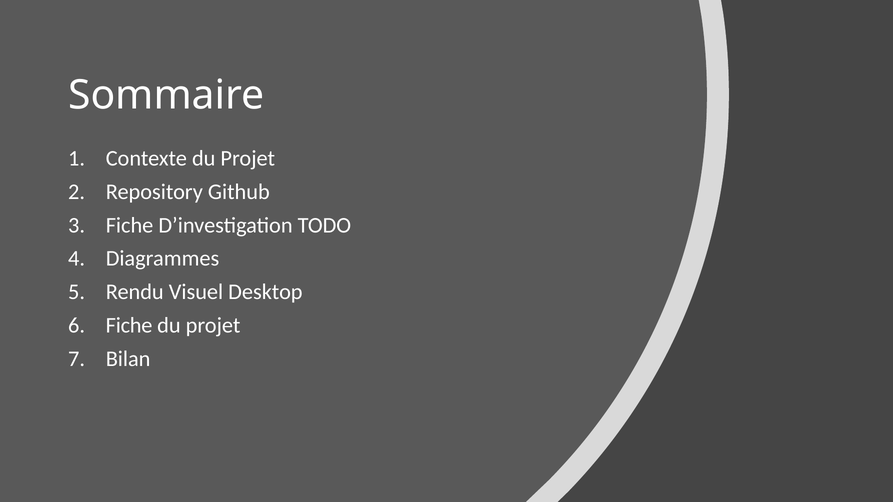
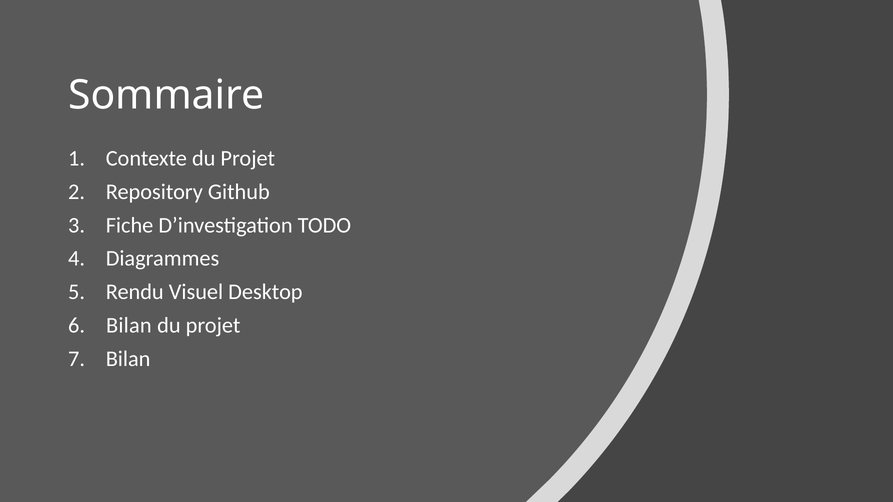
Fiche at (129, 326): Fiche -> Bilan
